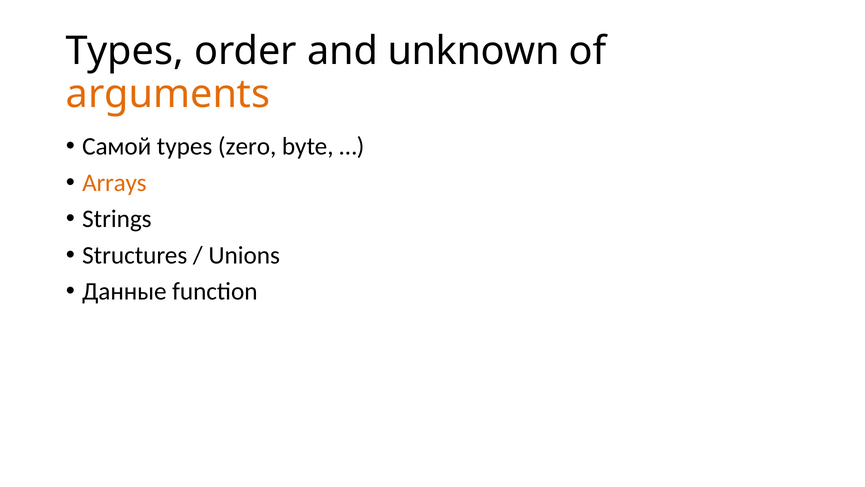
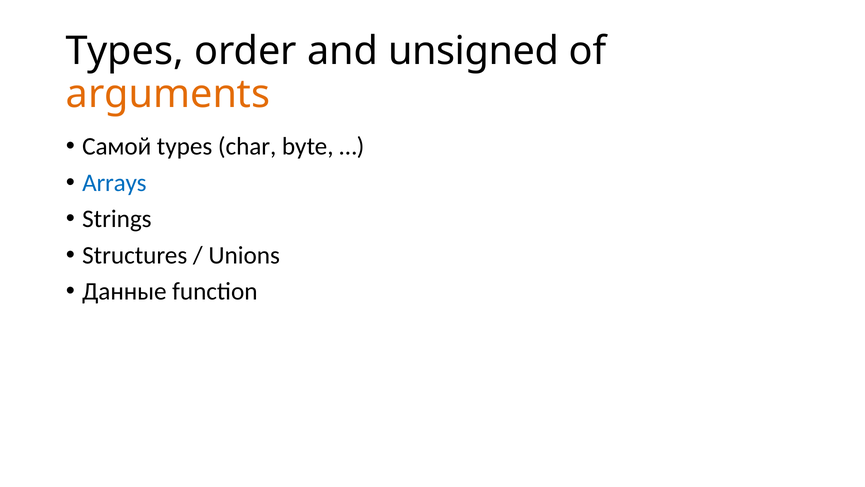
unknown: unknown -> unsigned
zero: zero -> char
Arrays colour: orange -> blue
